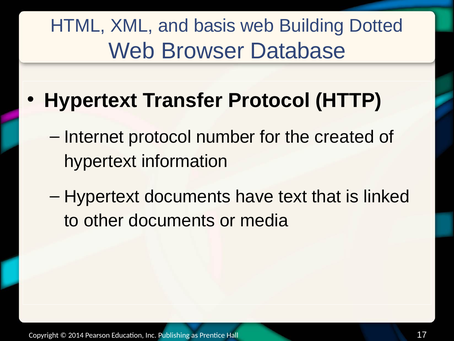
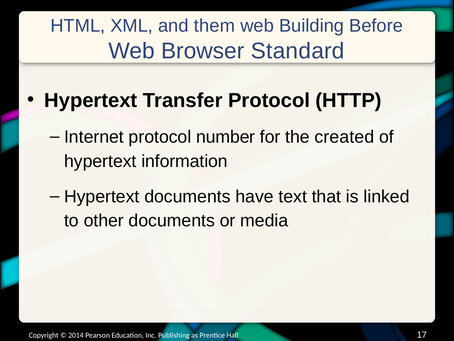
basis: basis -> them
Dotted: Dotted -> Before
Database: Database -> Standard
